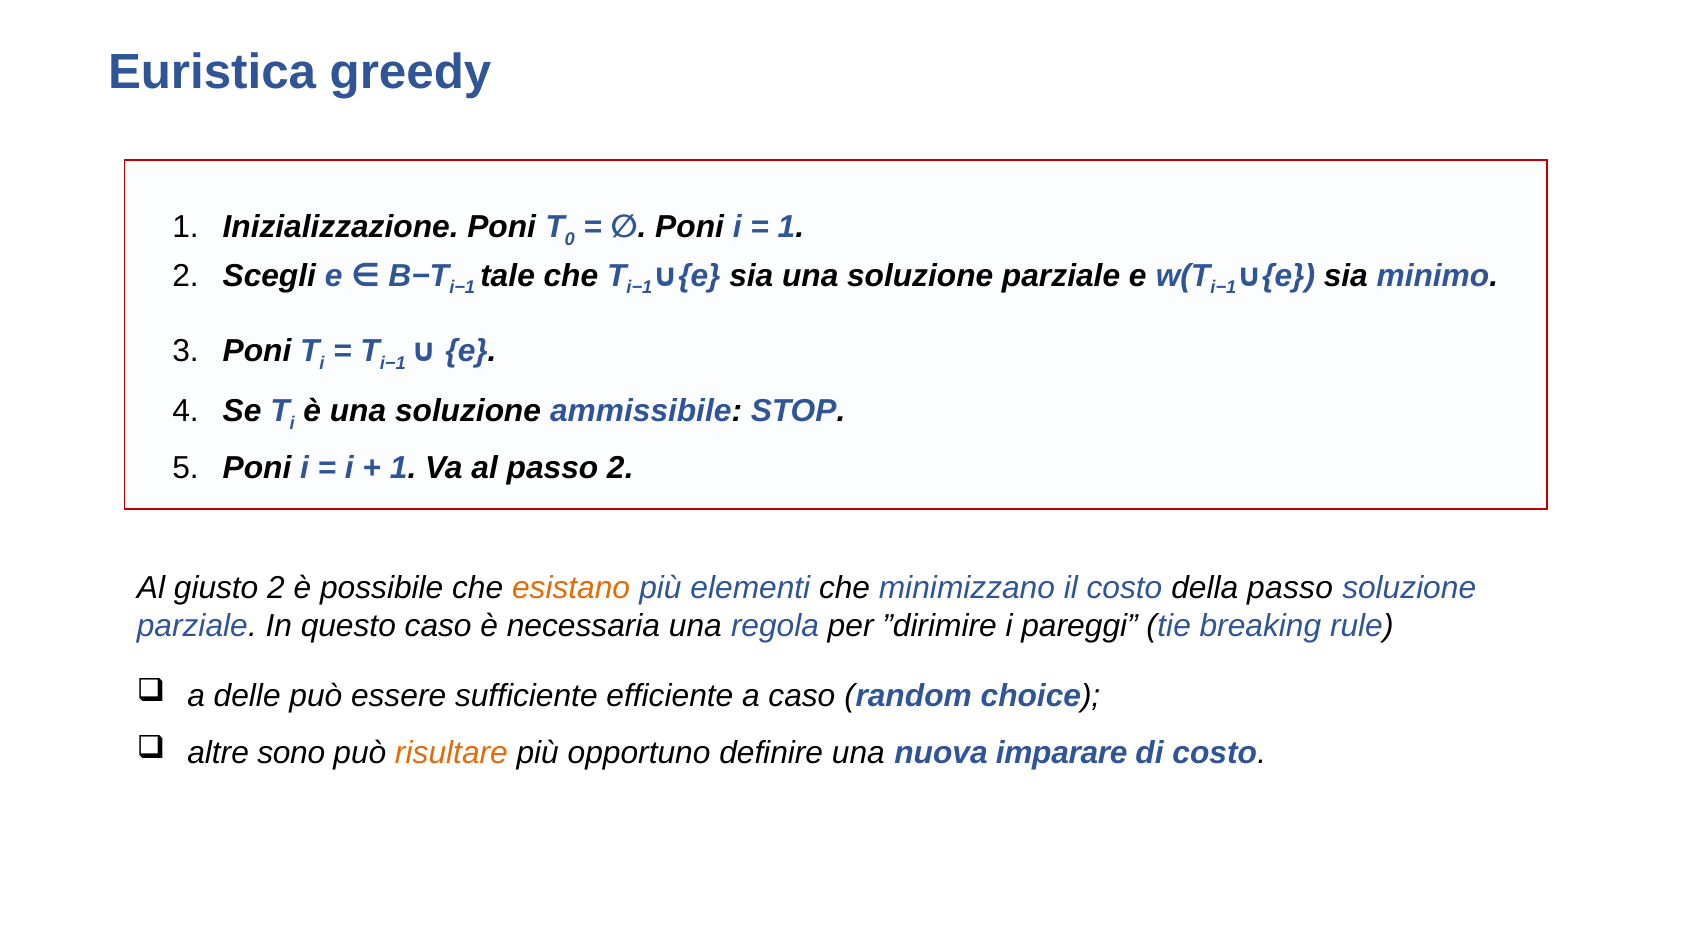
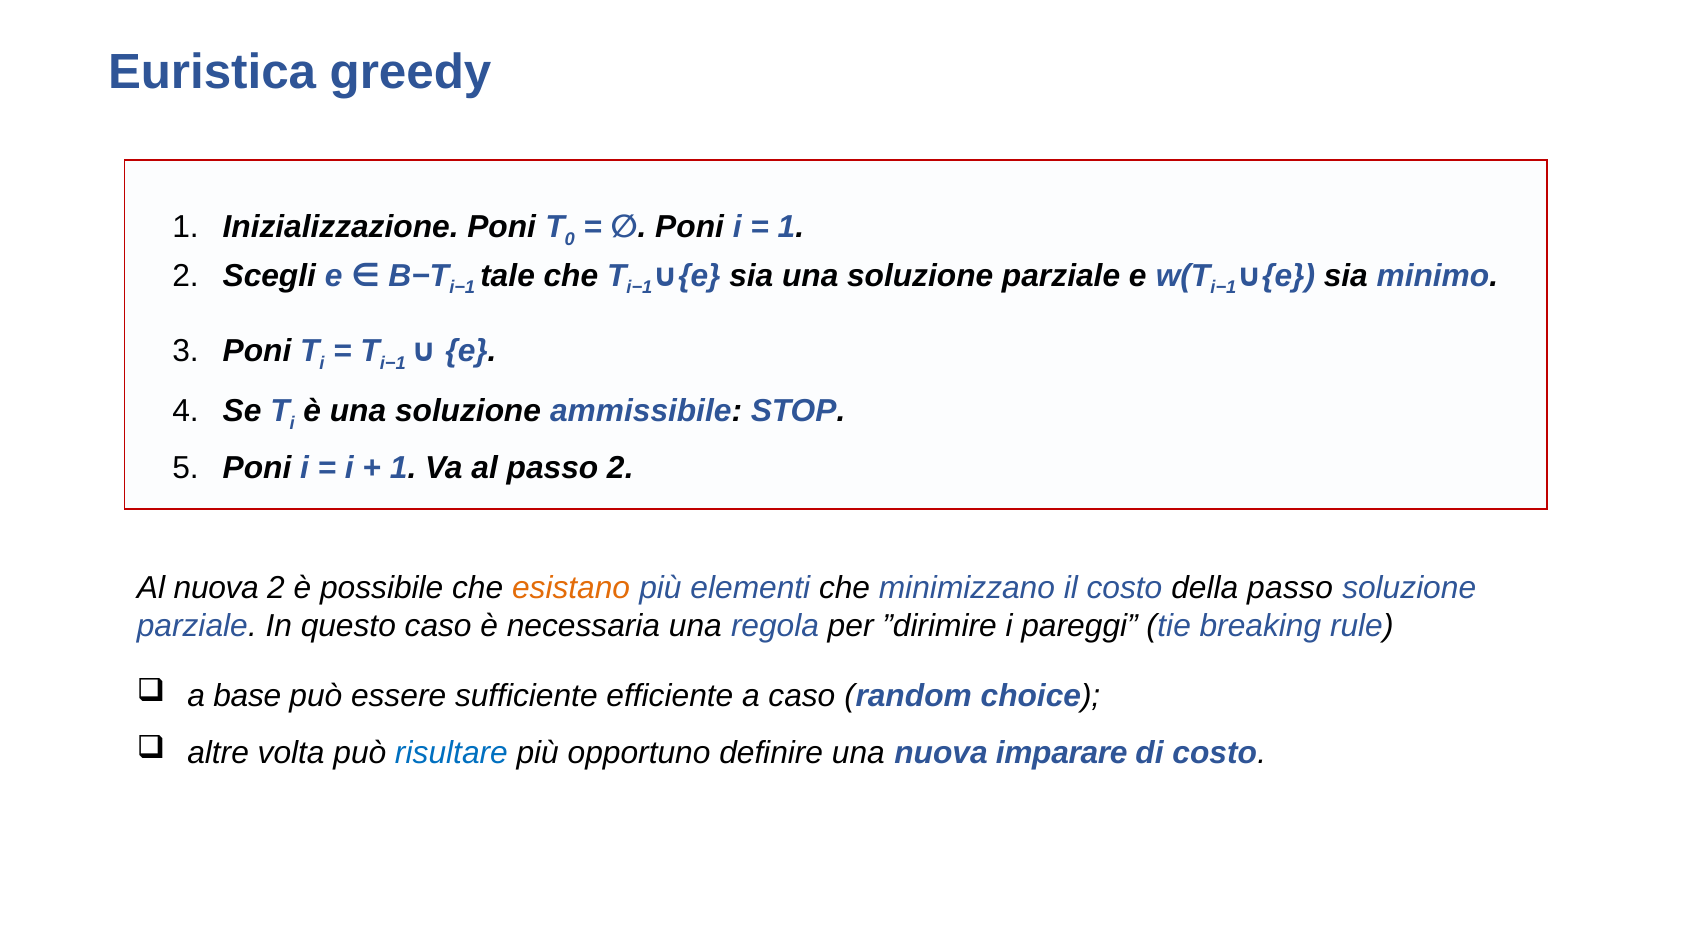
Al giusto: giusto -> nuova
delle: delle -> base
sono: sono -> volta
risultare colour: orange -> blue
